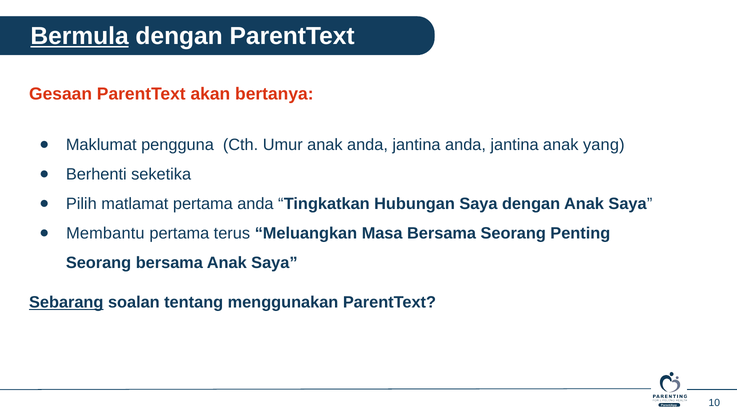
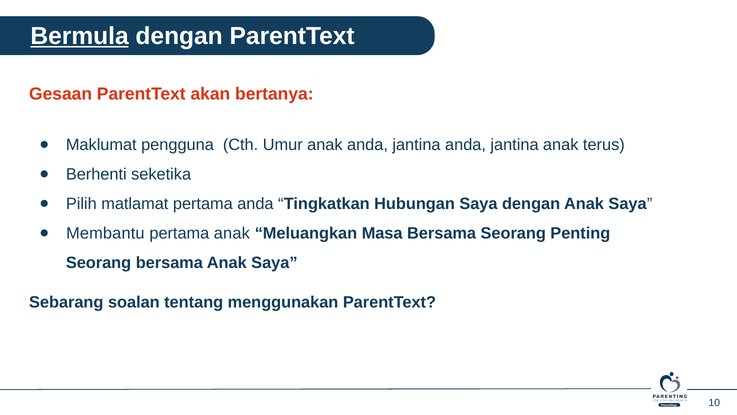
yang: yang -> terus
pertama terus: terus -> anak
Sebarang underline: present -> none
